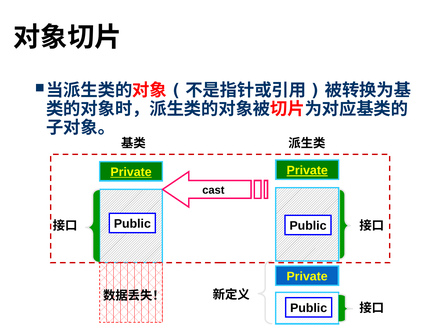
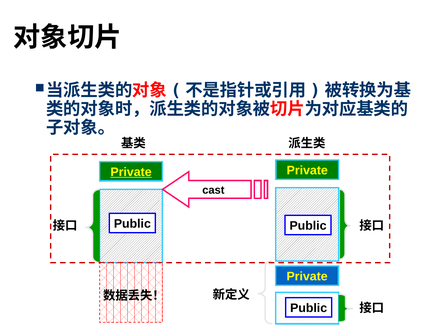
Private at (307, 171) underline: present -> none
